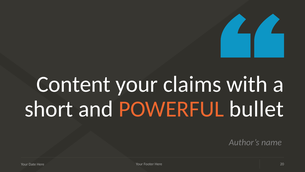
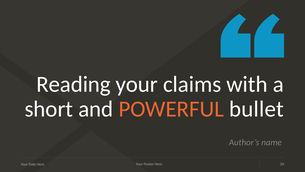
Content: Content -> Reading
